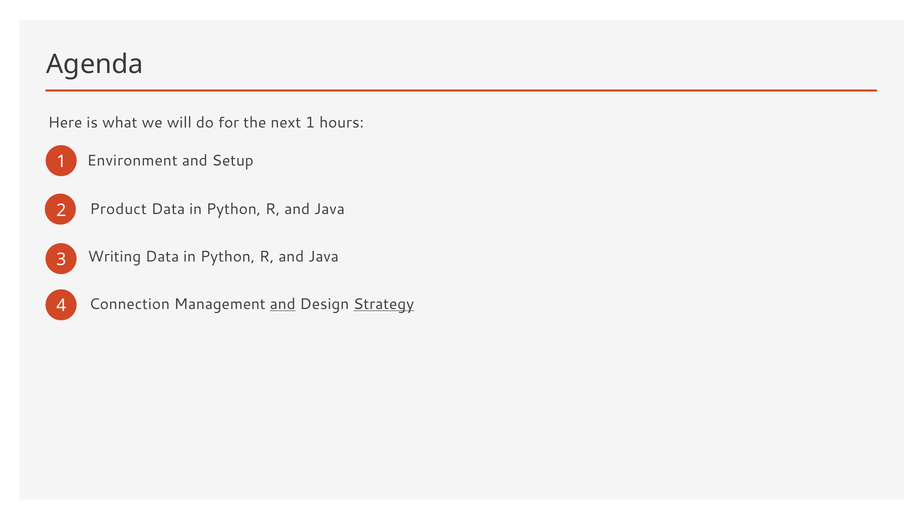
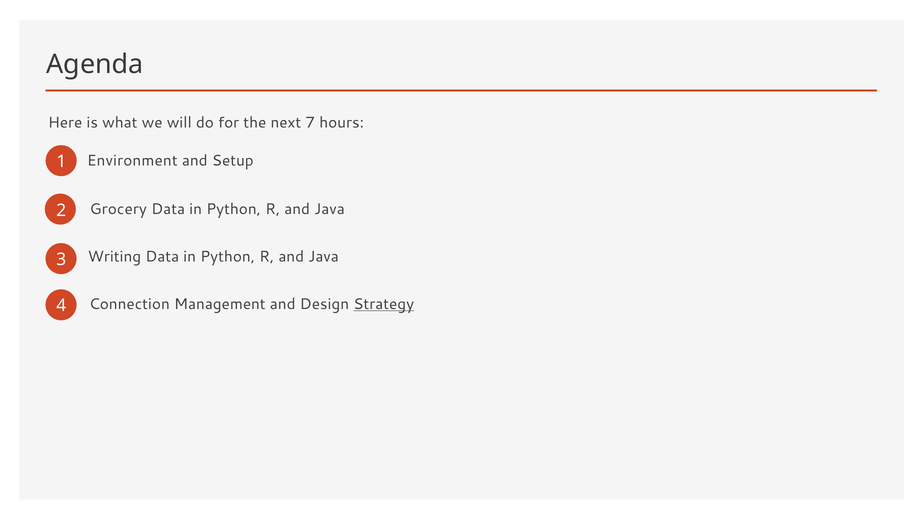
next 1: 1 -> 7
Product: Product -> Grocery
and at (283, 304) underline: present -> none
